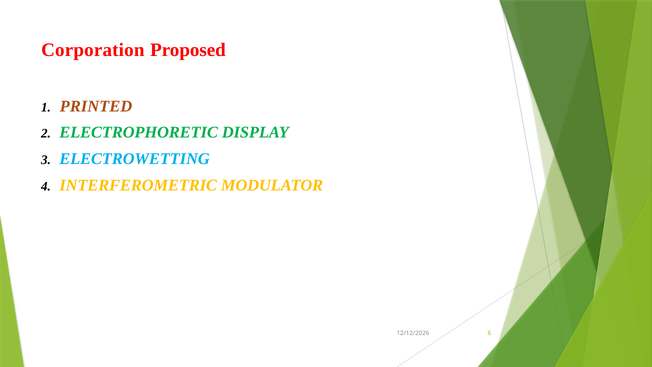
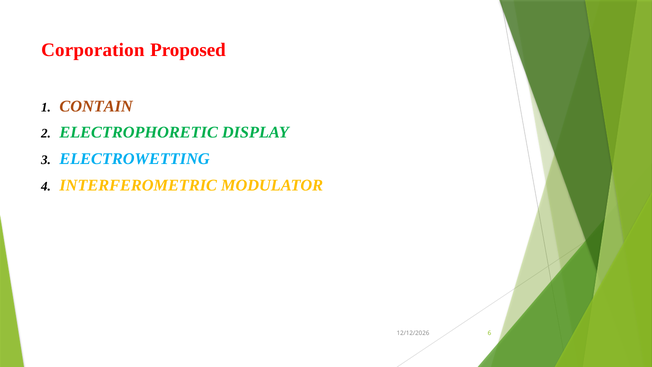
PRINTED: PRINTED -> CONTAIN
